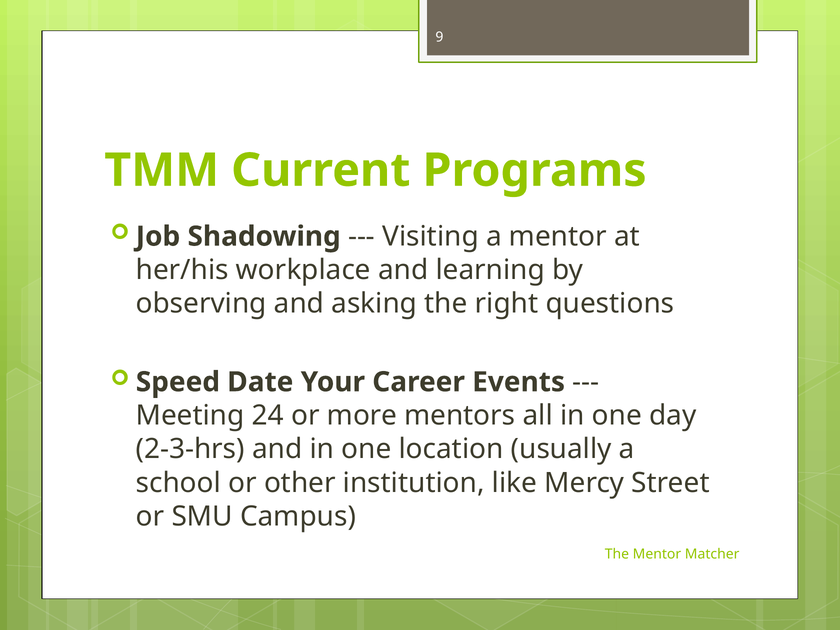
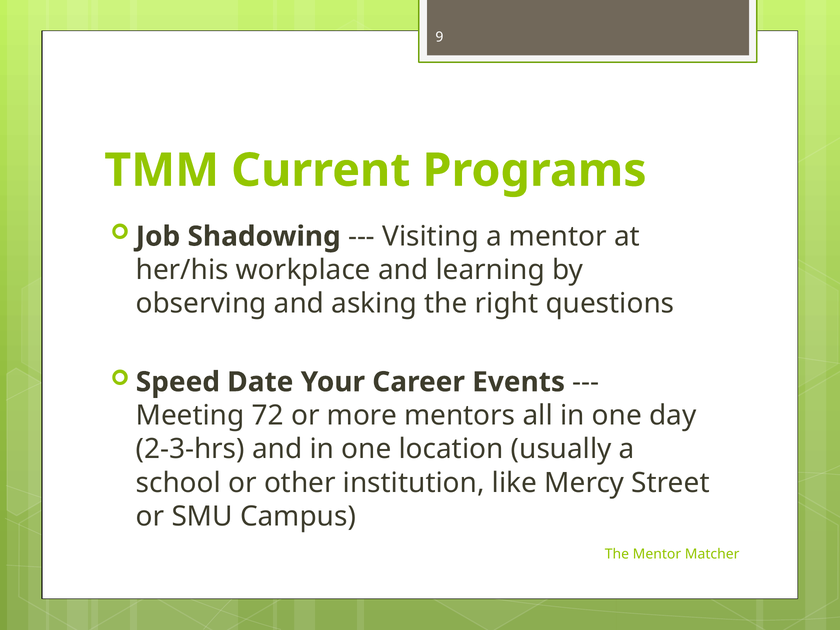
24: 24 -> 72
